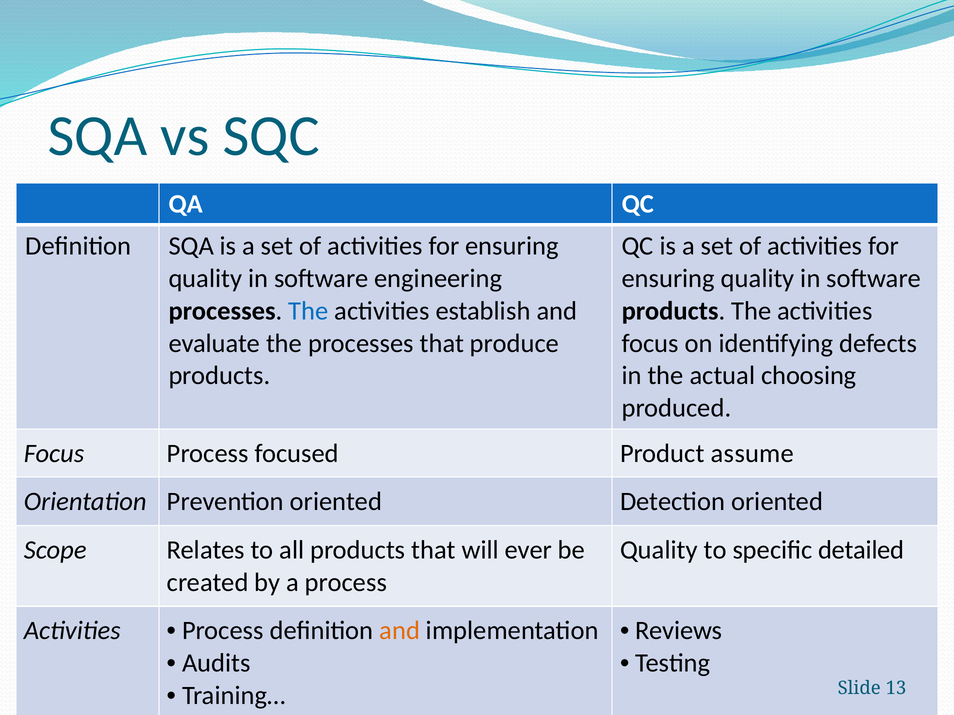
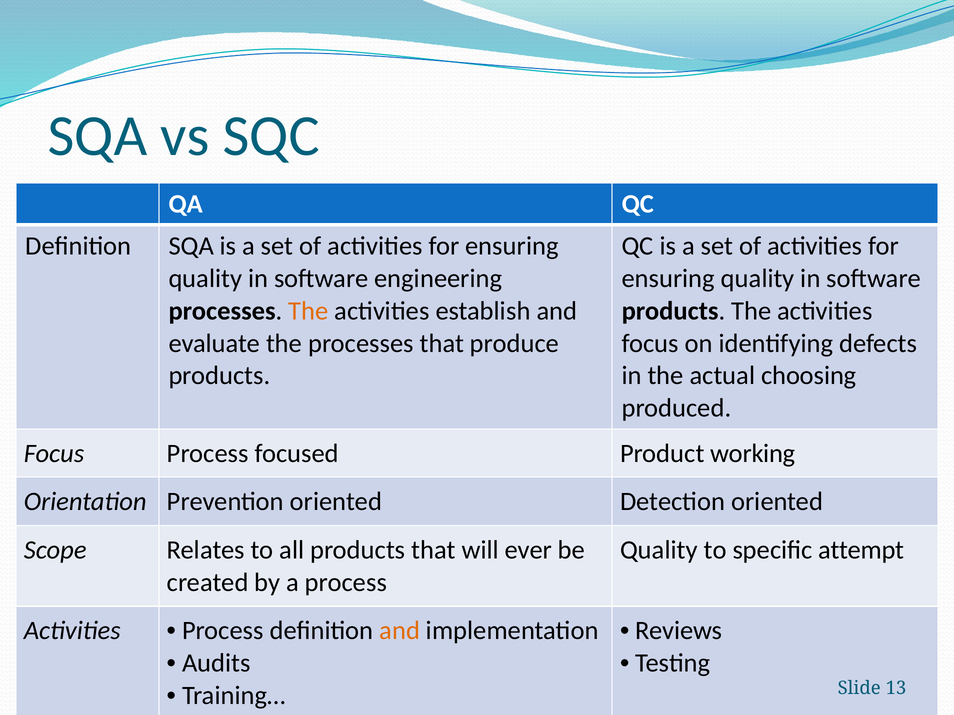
The at (308, 311) colour: blue -> orange
assume: assume -> working
detailed: detailed -> attempt
